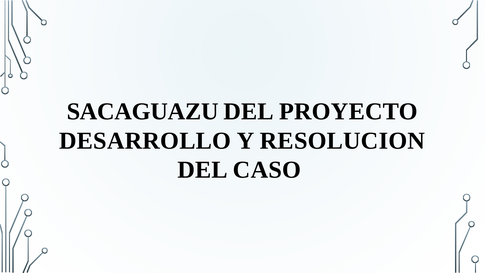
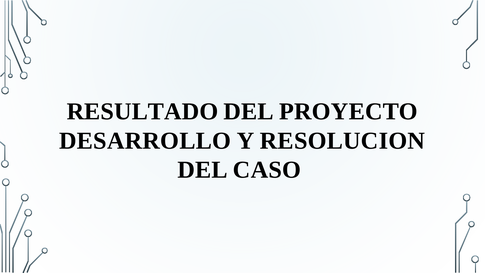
SACAGUAZU: SACAGUAZU -> RESULTADO
